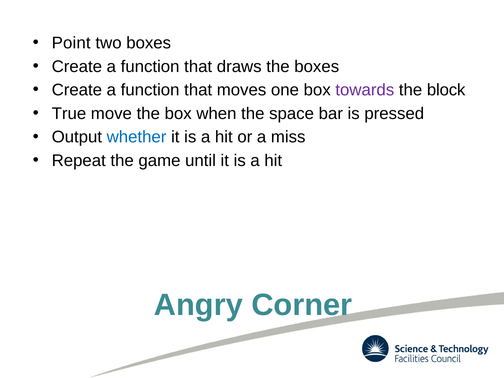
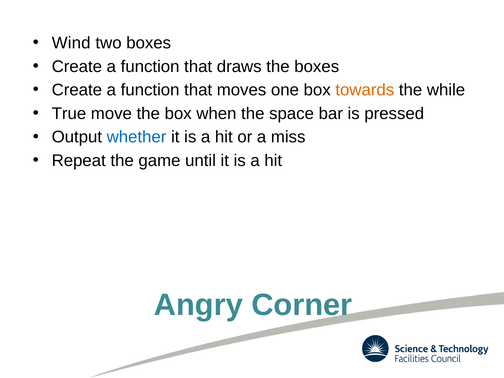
Point: Point -> Wind
towards colour: purple -> orange
block: block -> while
